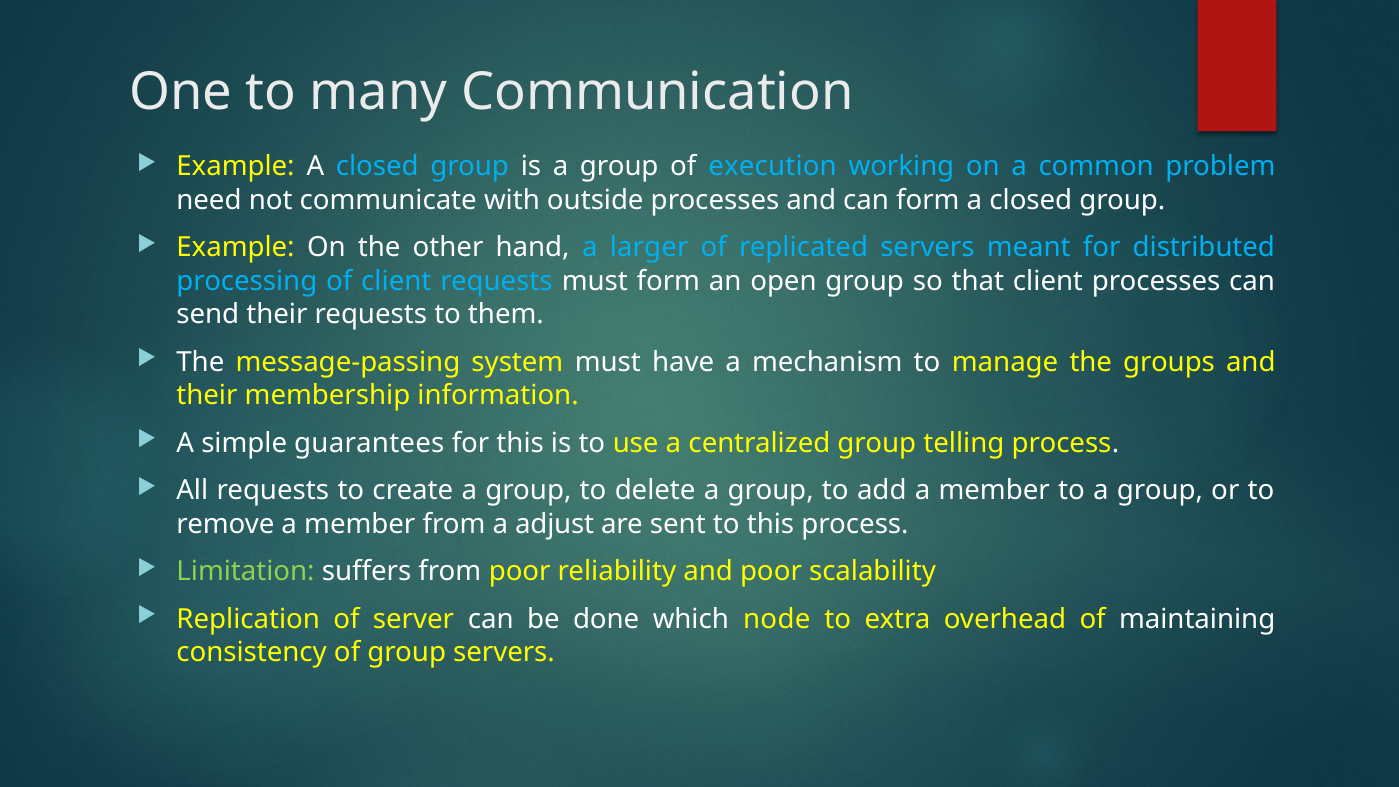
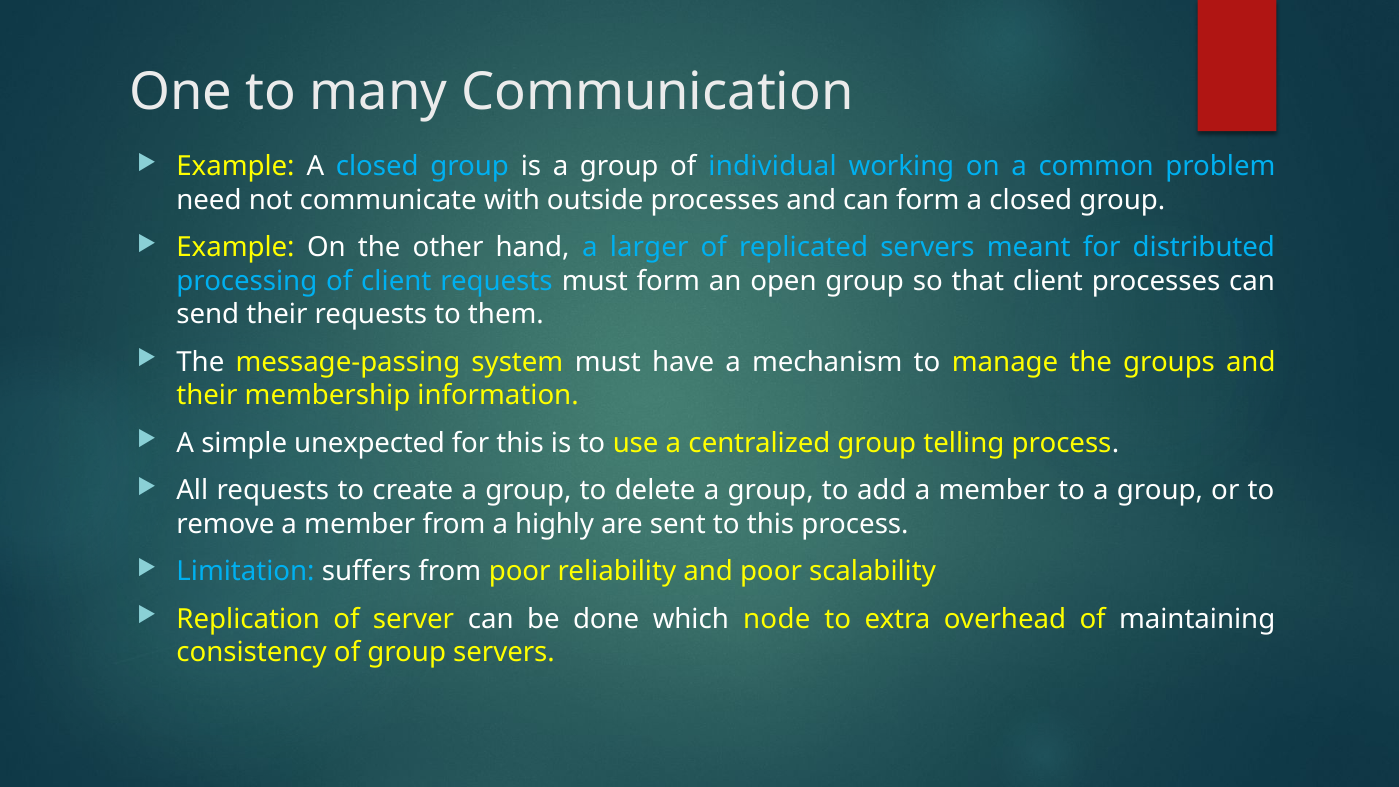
execution: execution -> individual
guarantees: guarantees -> unexpected
adjust: adjust -> highly
Limitation colour: light green -> light blue
